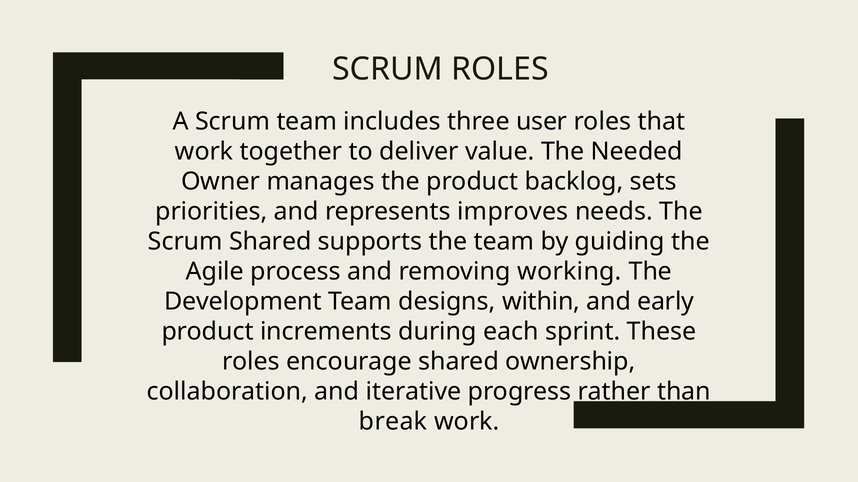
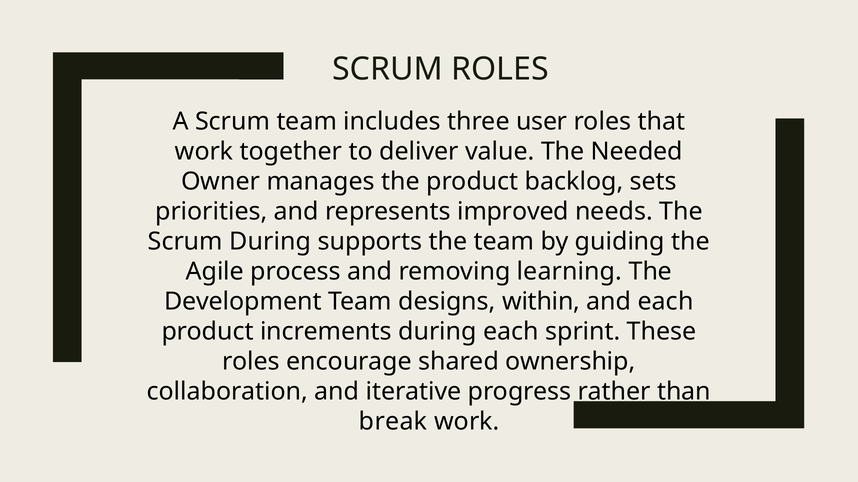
improves: improves -> improved
Scrum Shared: Shared -> During
working: working -> learning
and early: early -> each
